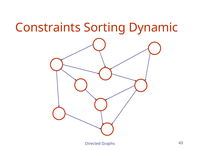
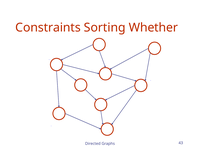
Dynamic: Dynamic -> Whether
